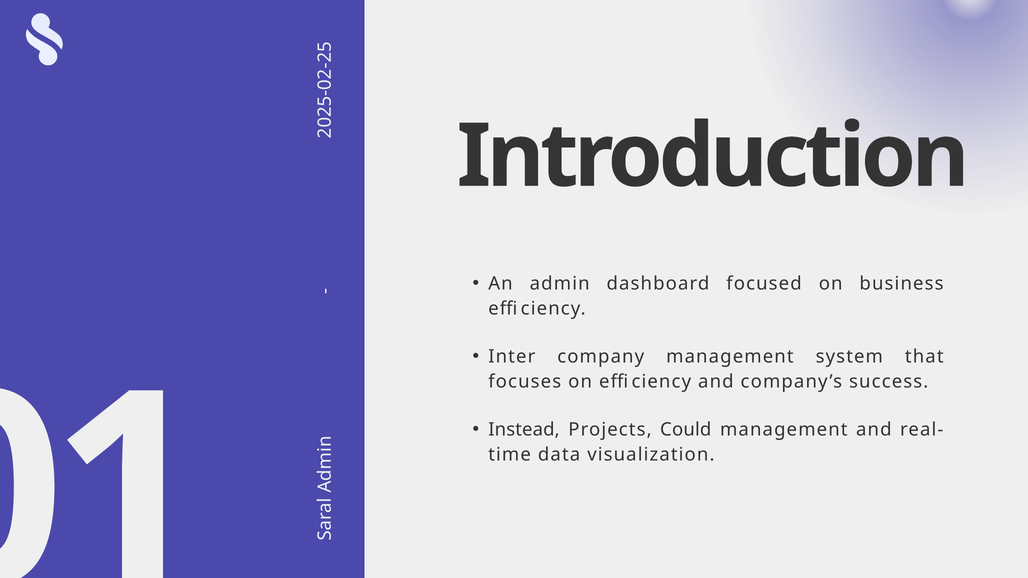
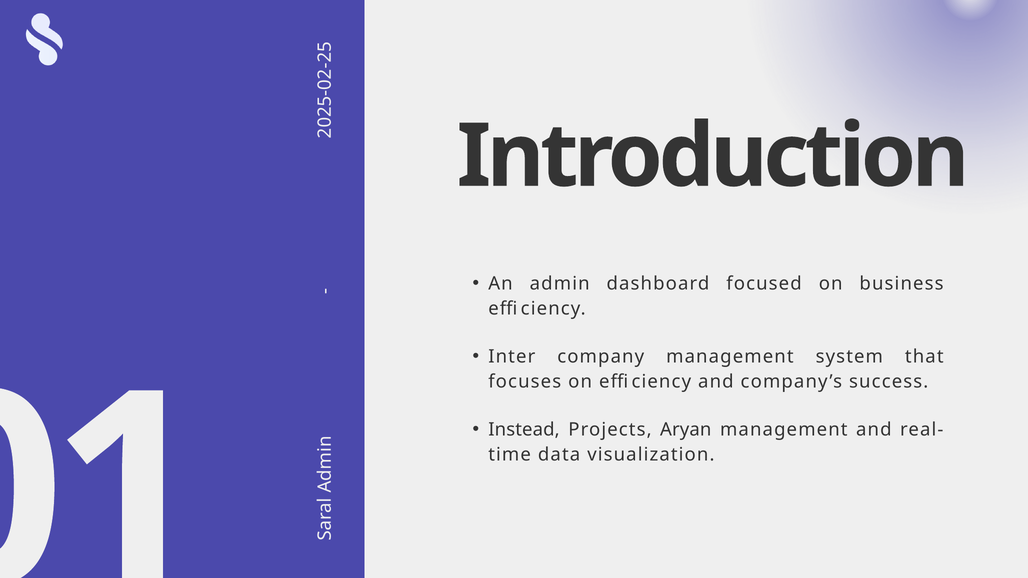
Could: Could -> Aryan
